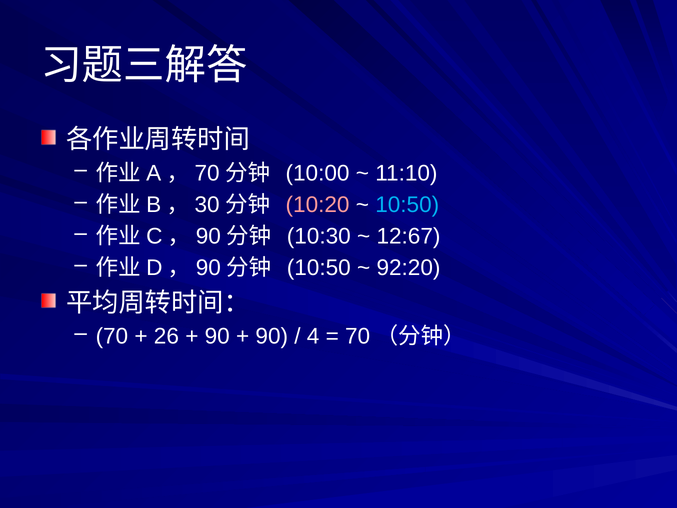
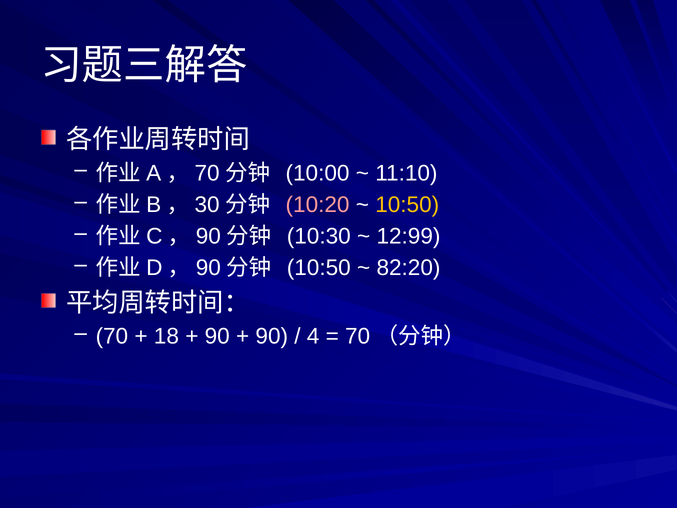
10:50 at (407, 205) colour: light blue -> yellow
12:67: 12:67 -> 12:99
92:20: 92:20 -> 82:20
26: 26 -> 18
